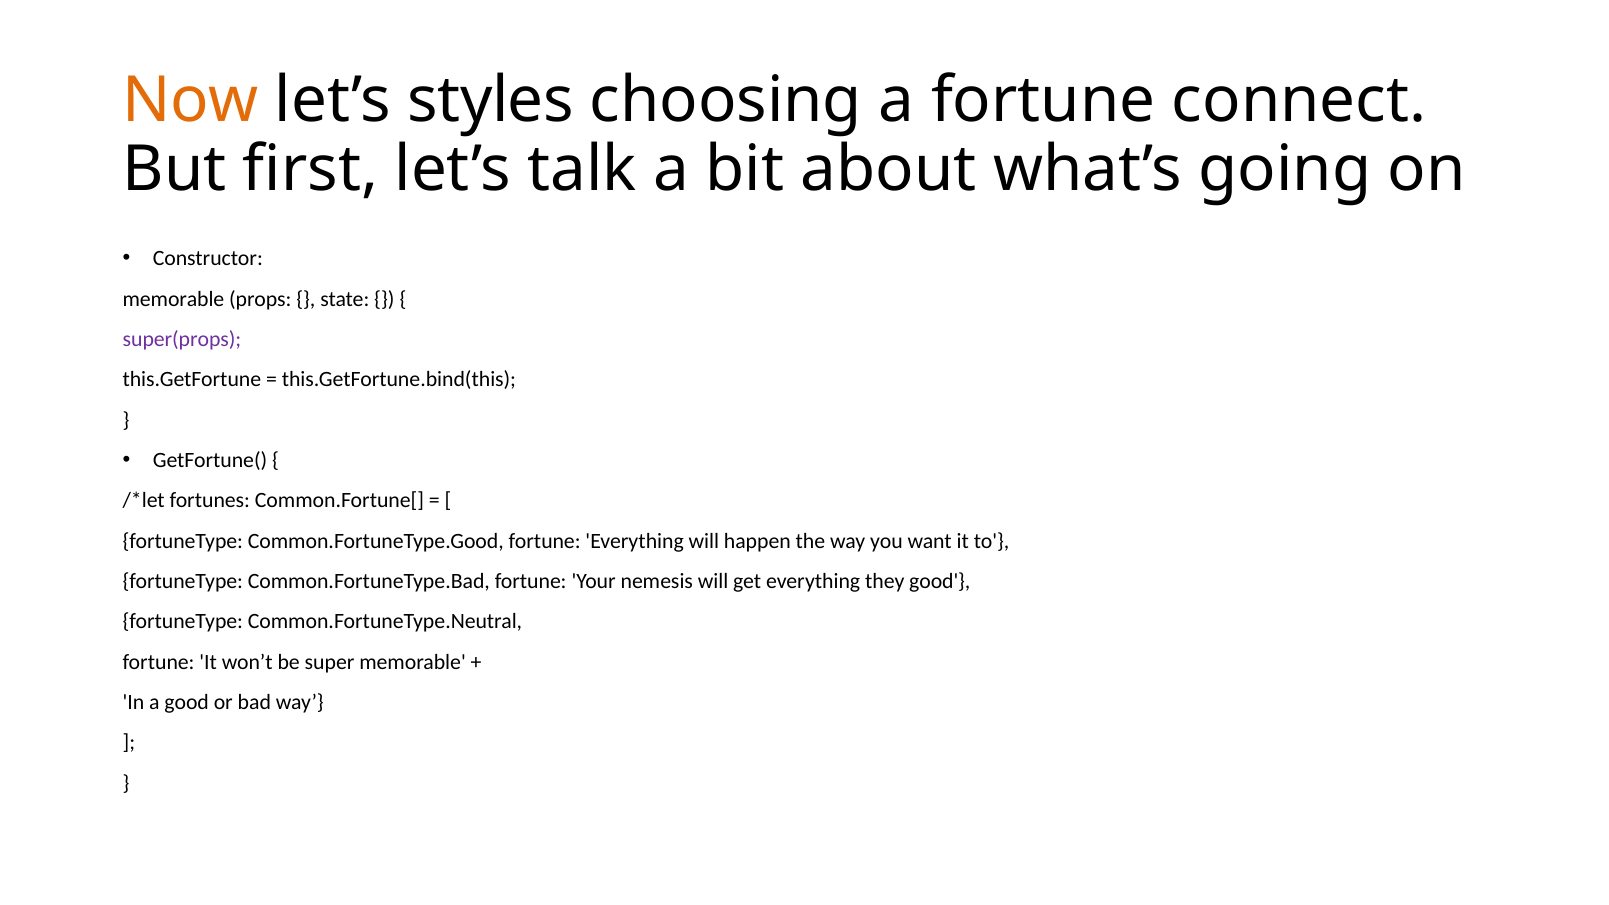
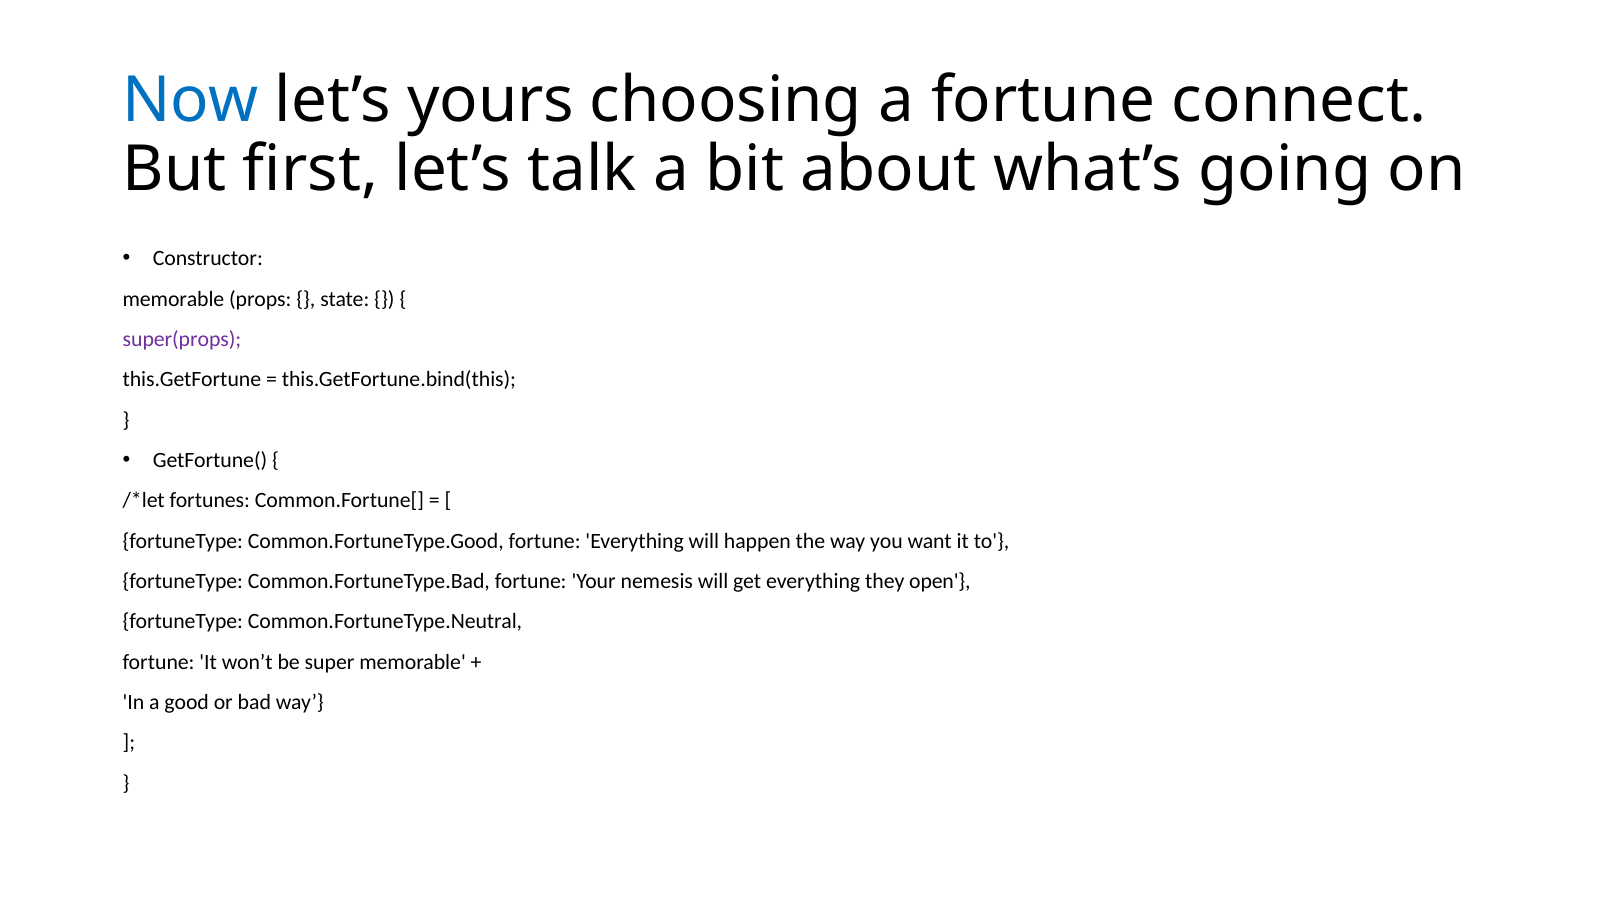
Now colour: orange -> blue
styles: styles -> yours
they good: good -> open
